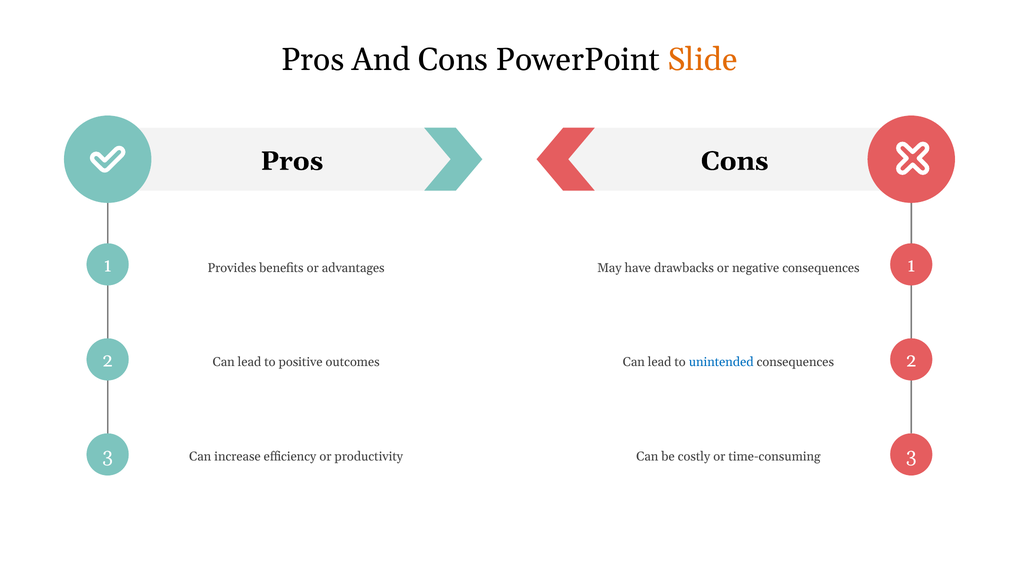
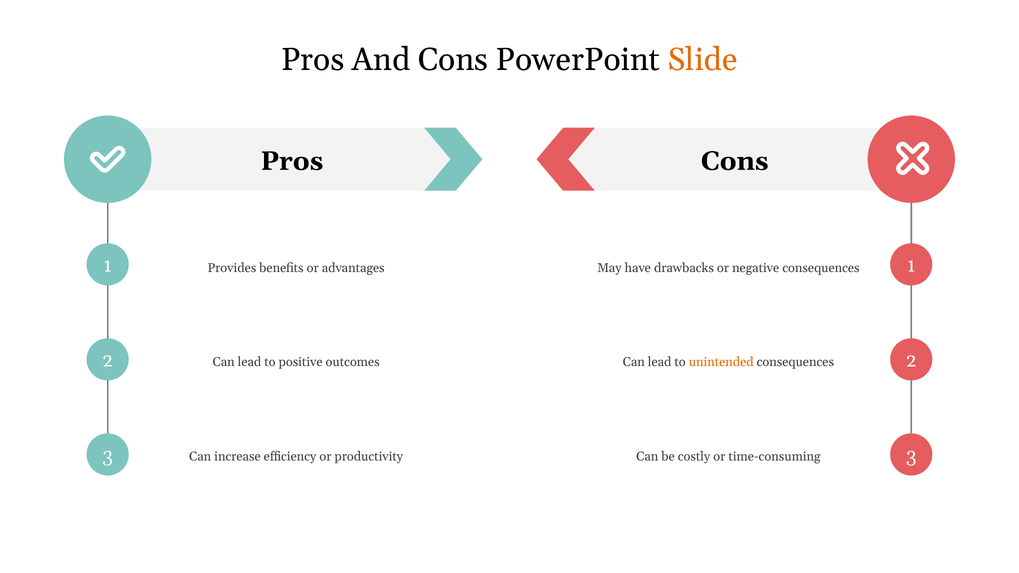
unintended colour: blue -> orange
